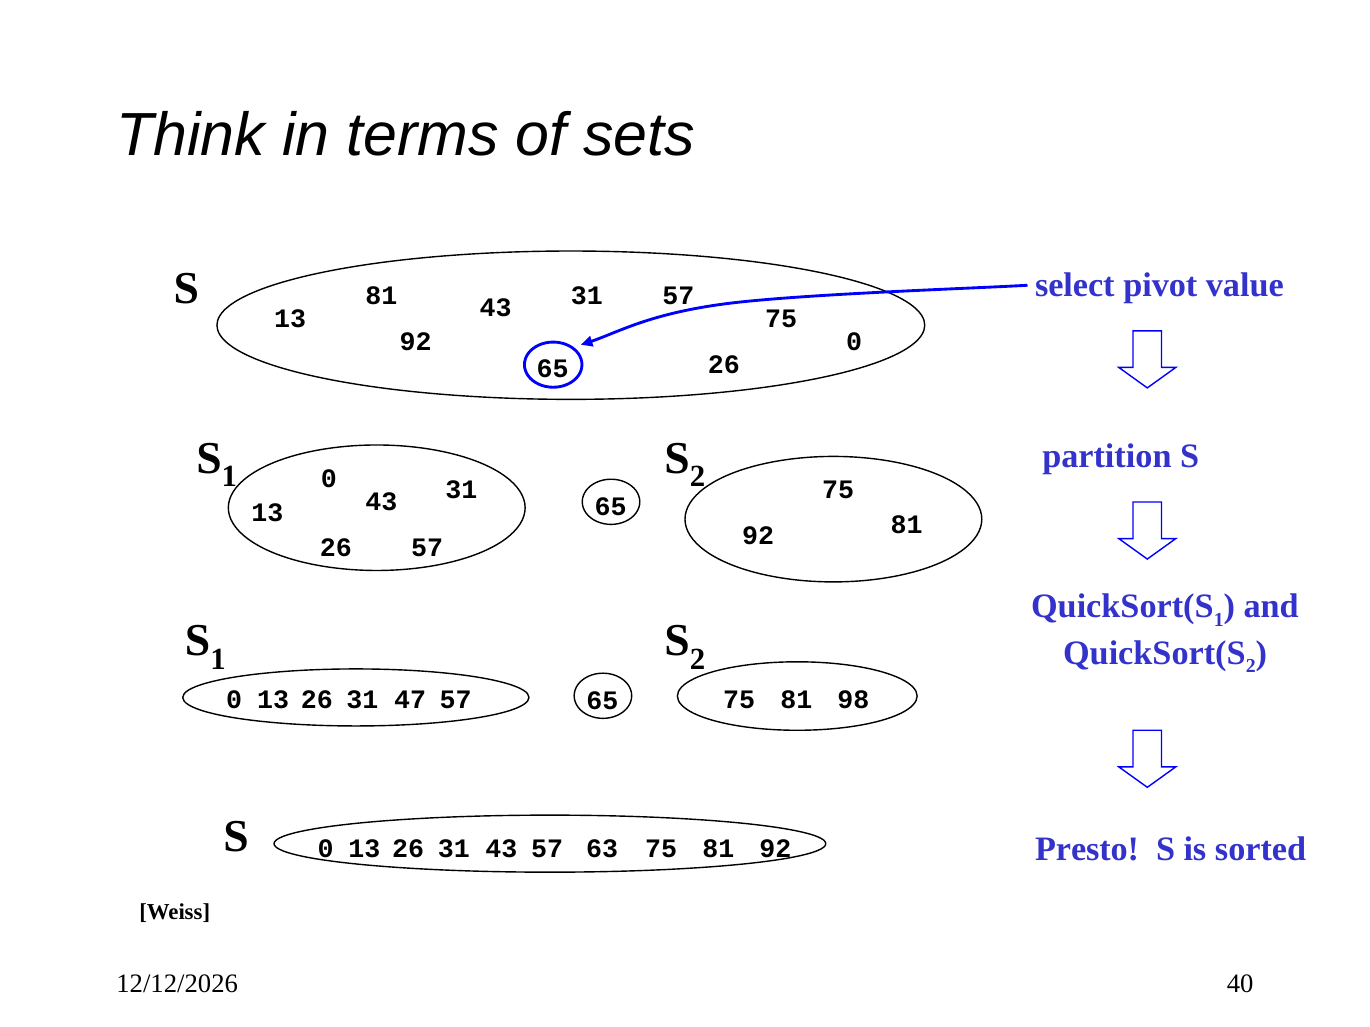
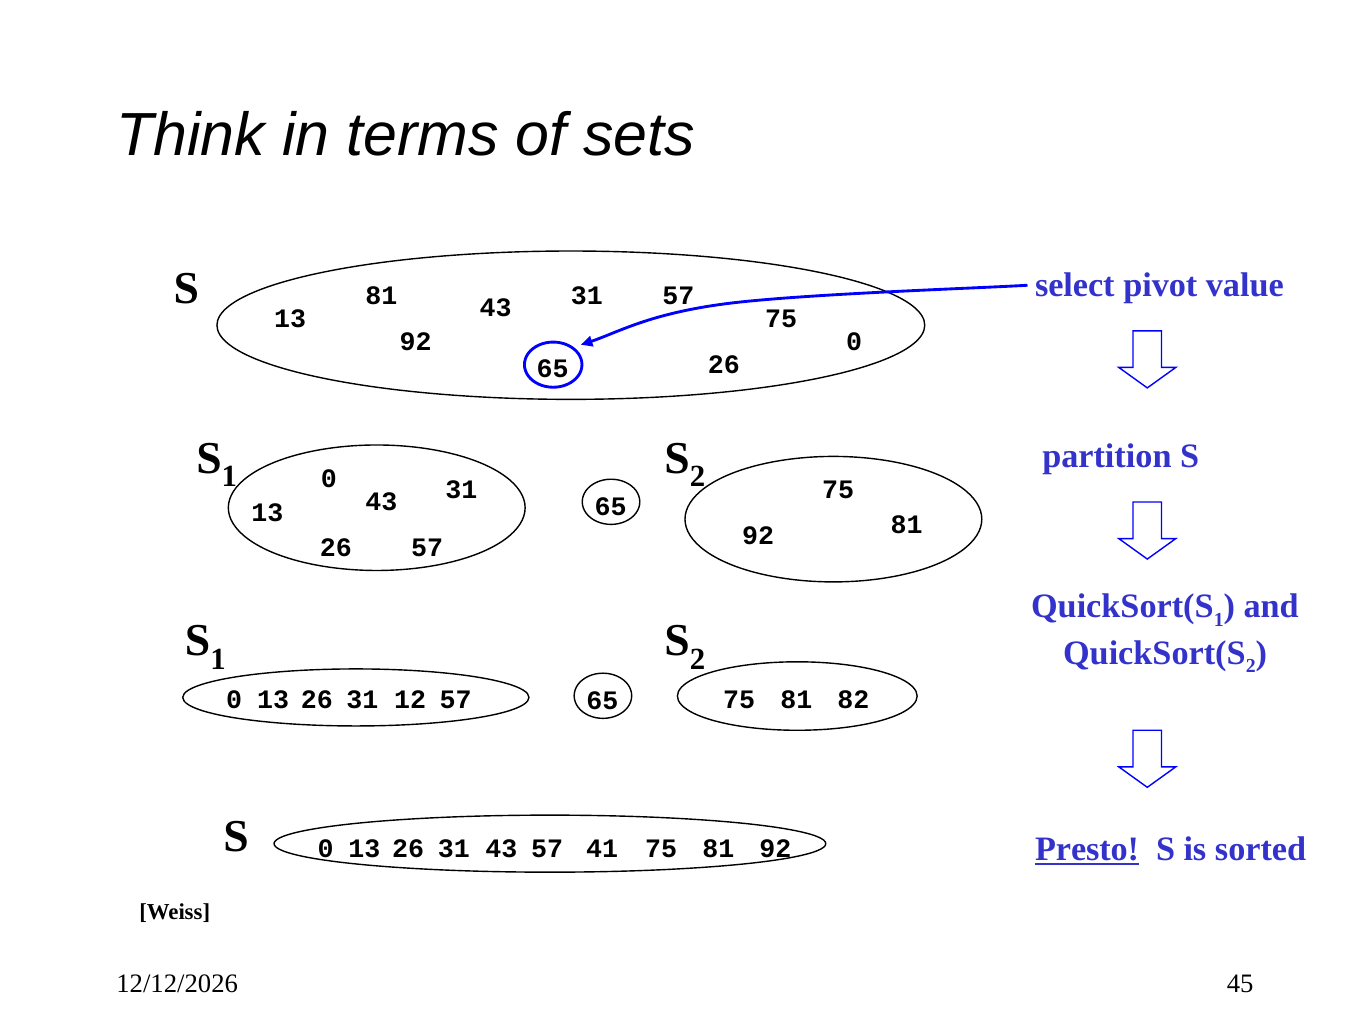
47: 47 -> 12
98: 98 -> 82
Presto underline: none -> present
63: 63 -> 41
40: 40 -> 45
